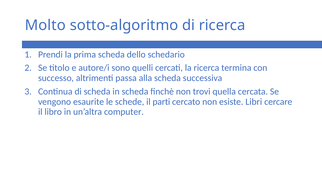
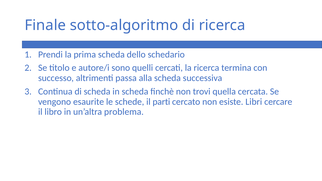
Molto: Molto -> Finale
computer: computer -> problema
